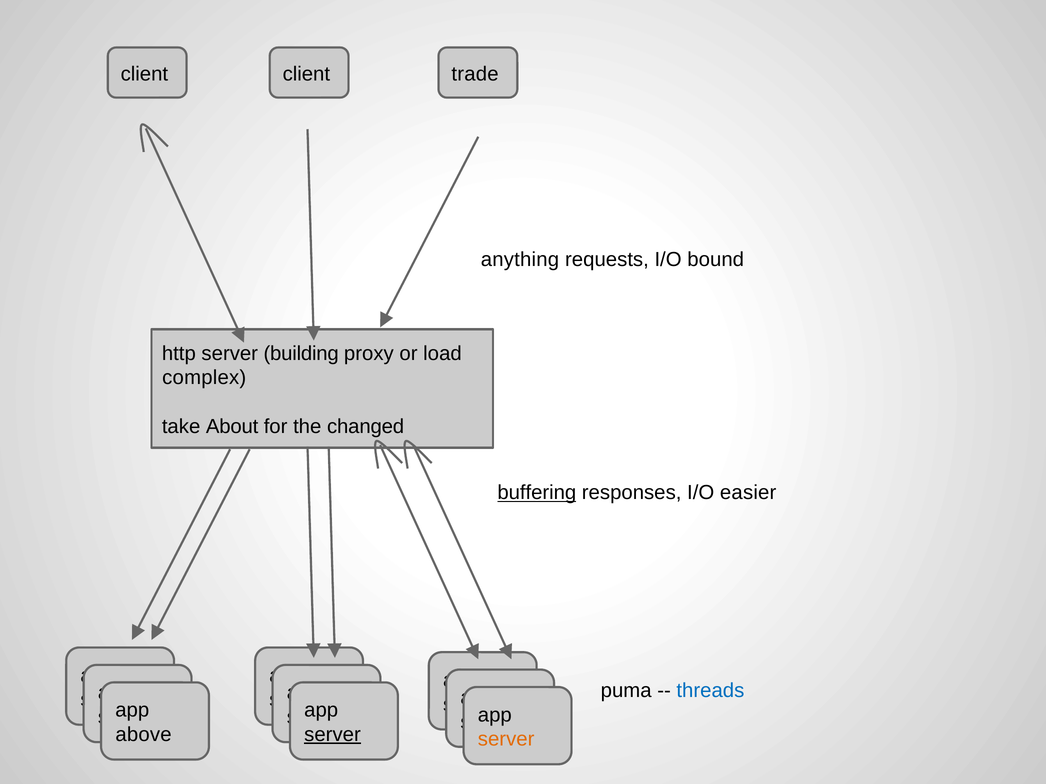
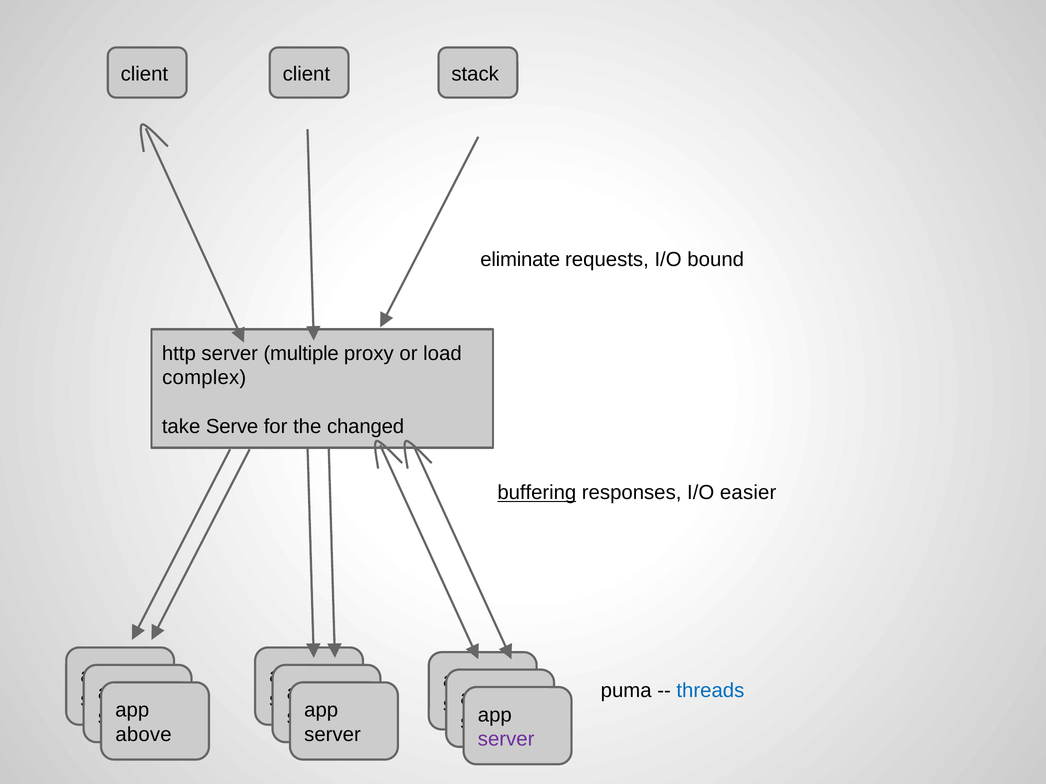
trade: trade -> stack
anything: anything -> eliminate
building: building -> multiple
About: About -> Serve
server at (333, 735) underline: present -> none
server at (506, 740) colour: orange -> purple
